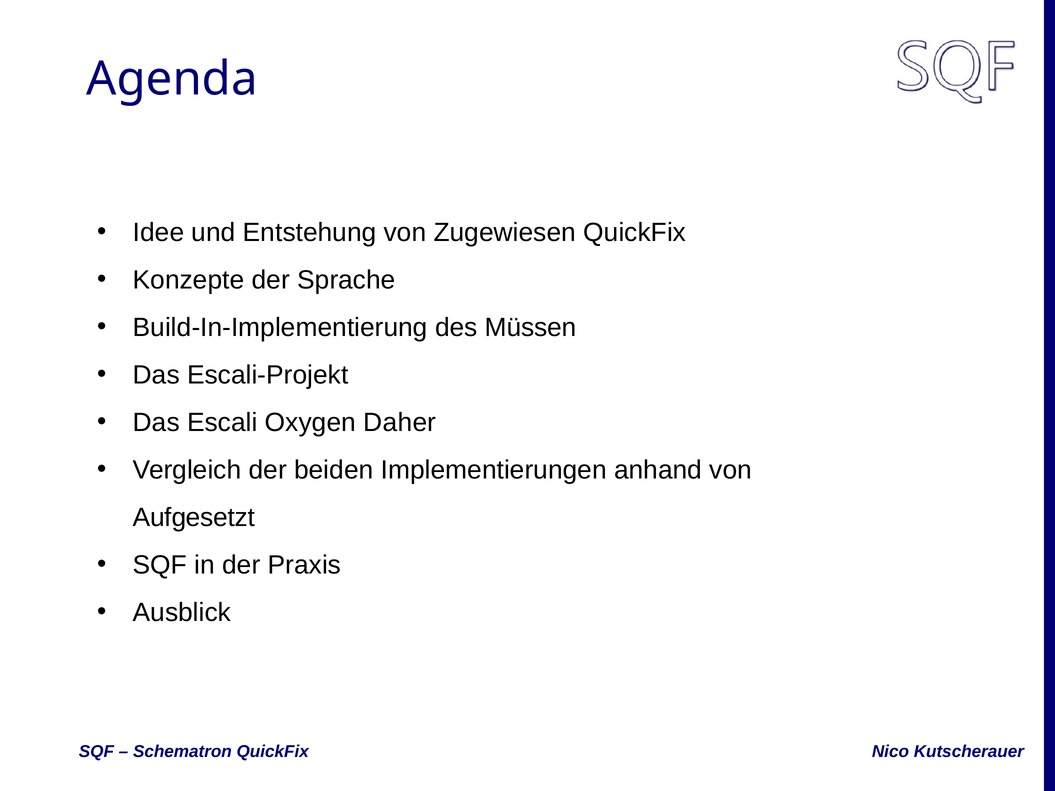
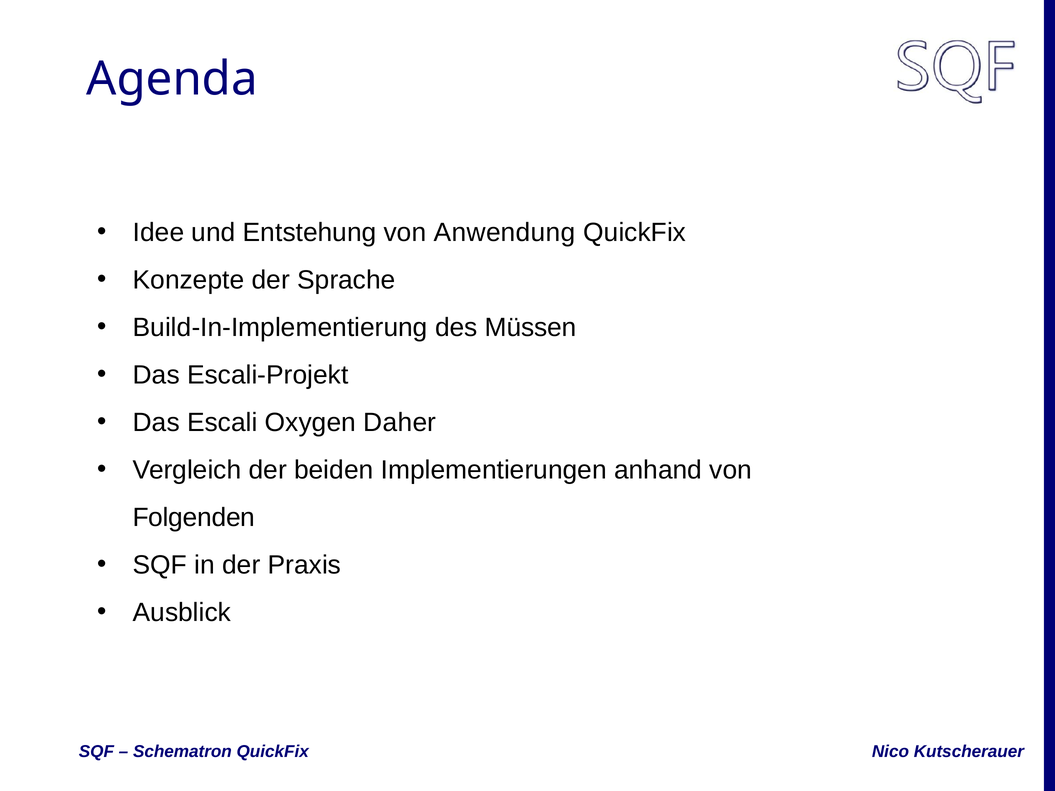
Zugewiesen: Zugewiesen -> Anwendung
Aufgesetzt: Aufgesetzt -> Folgenden
